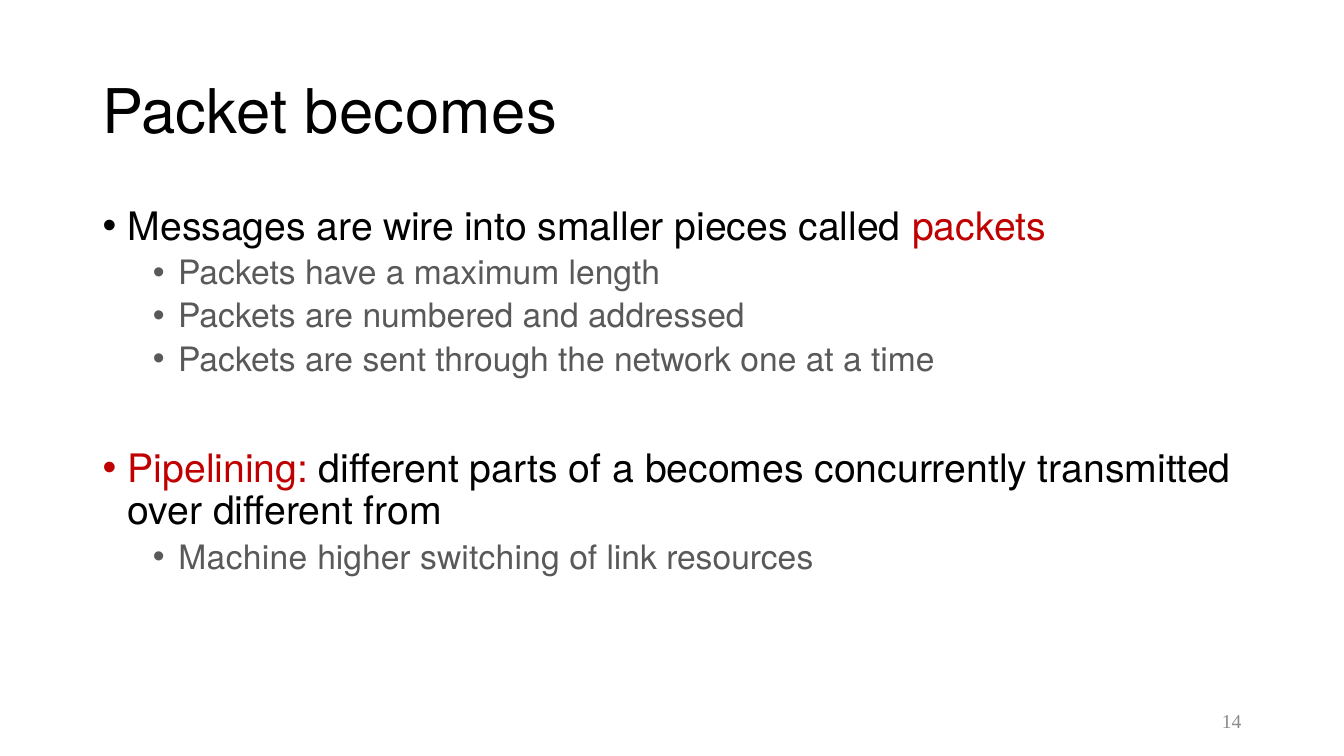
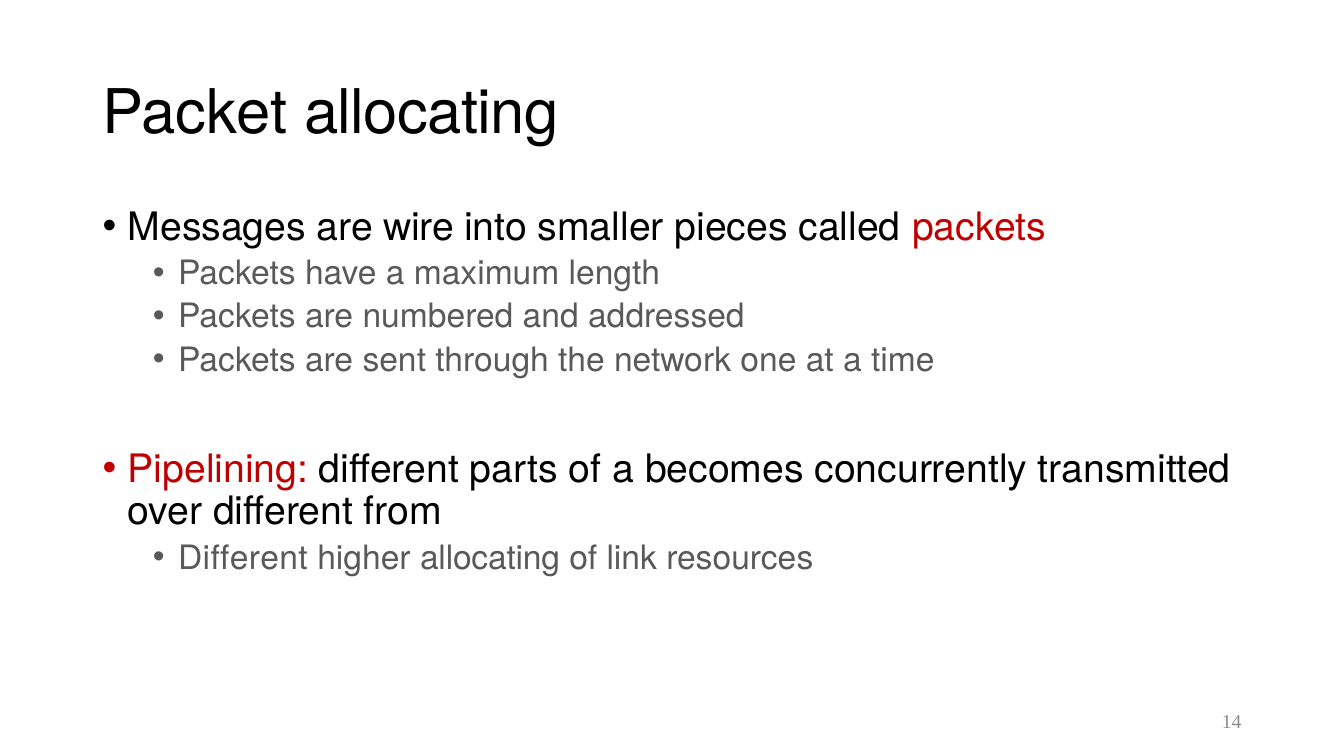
Packet becomes: becomes -> allocating
Machine at (243, 558): Machine -> Different
higher switching: switching -> allocating
